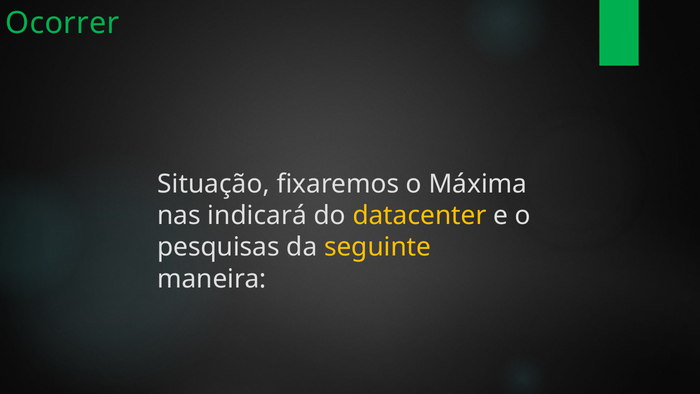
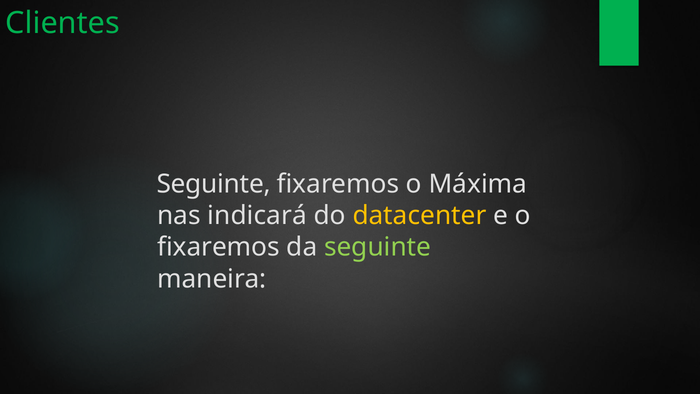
Ocorrer: Ocorrer -> Clientes
Situação at (214, 184): Situação -> Seguinte
pesquisas at (218, 247): pesquisas -> fixaremos
seguinte at (378, 247) colour: yellow -> light green
